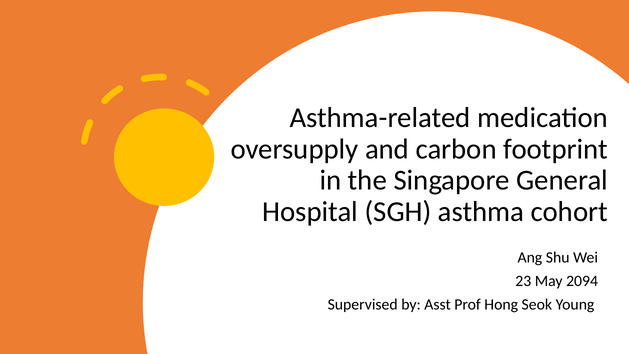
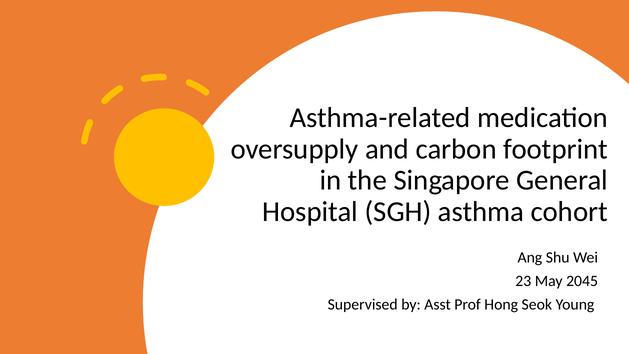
2094: 2094 -> 2045
